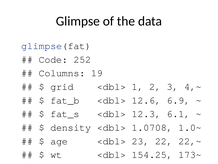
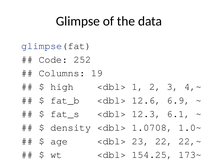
grid: grid -> high
